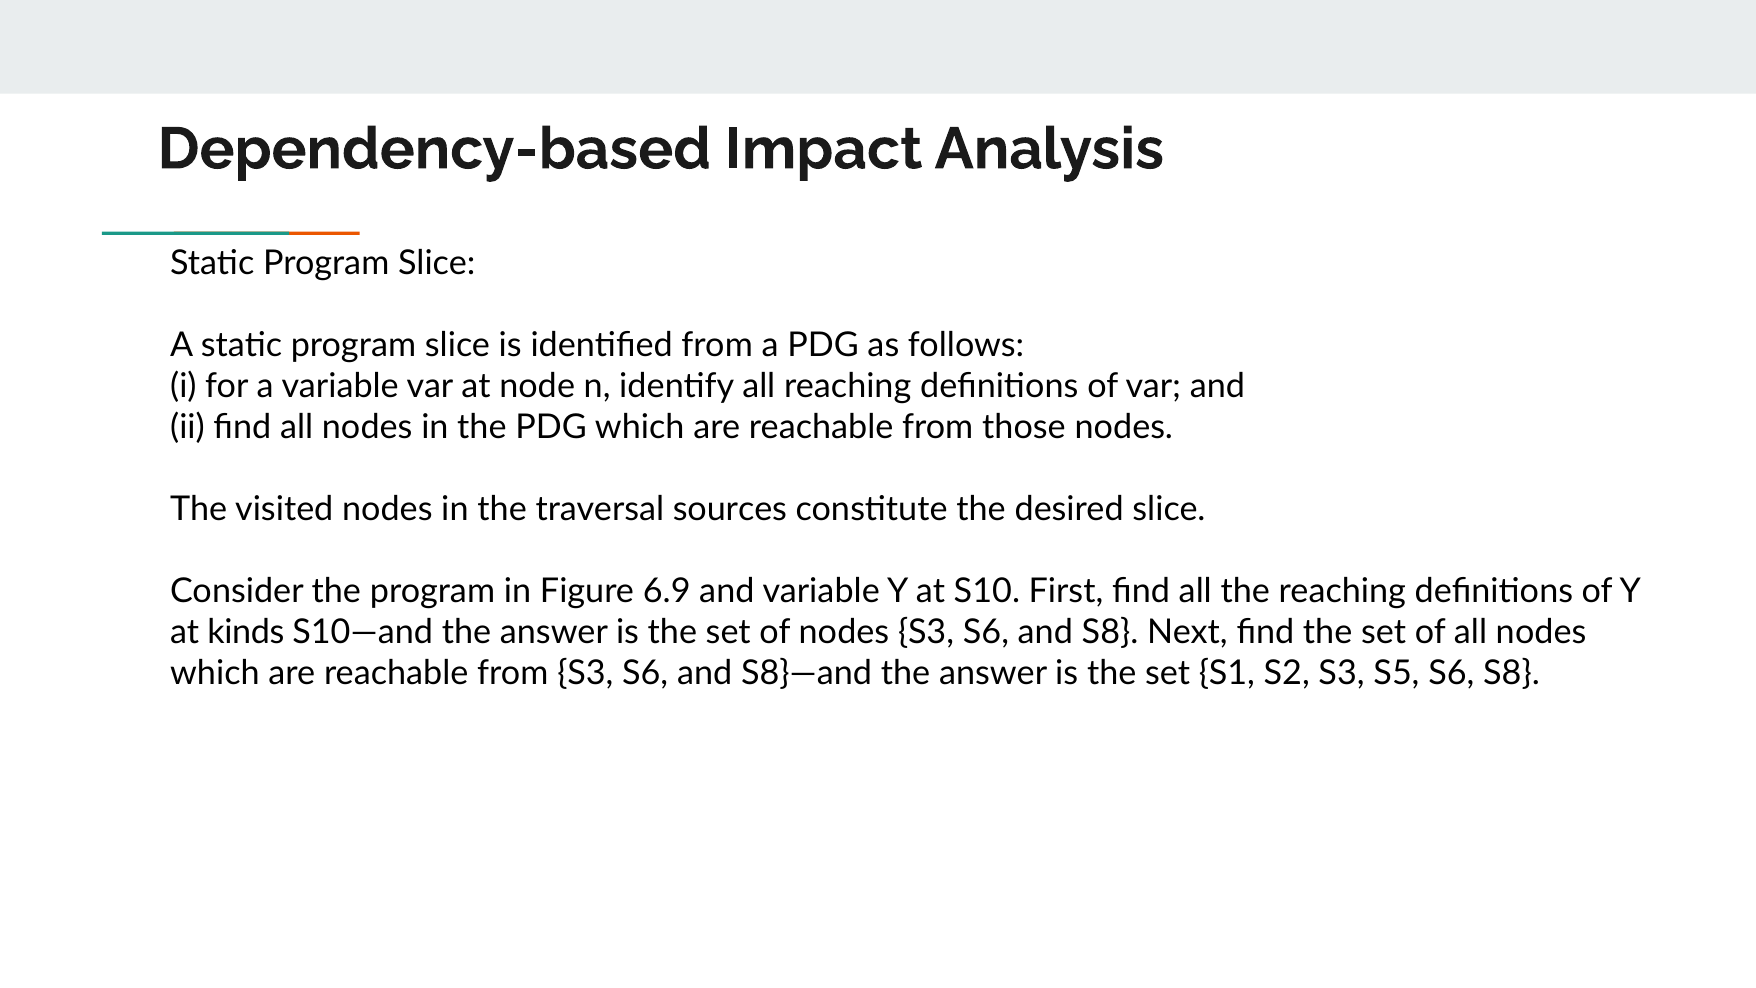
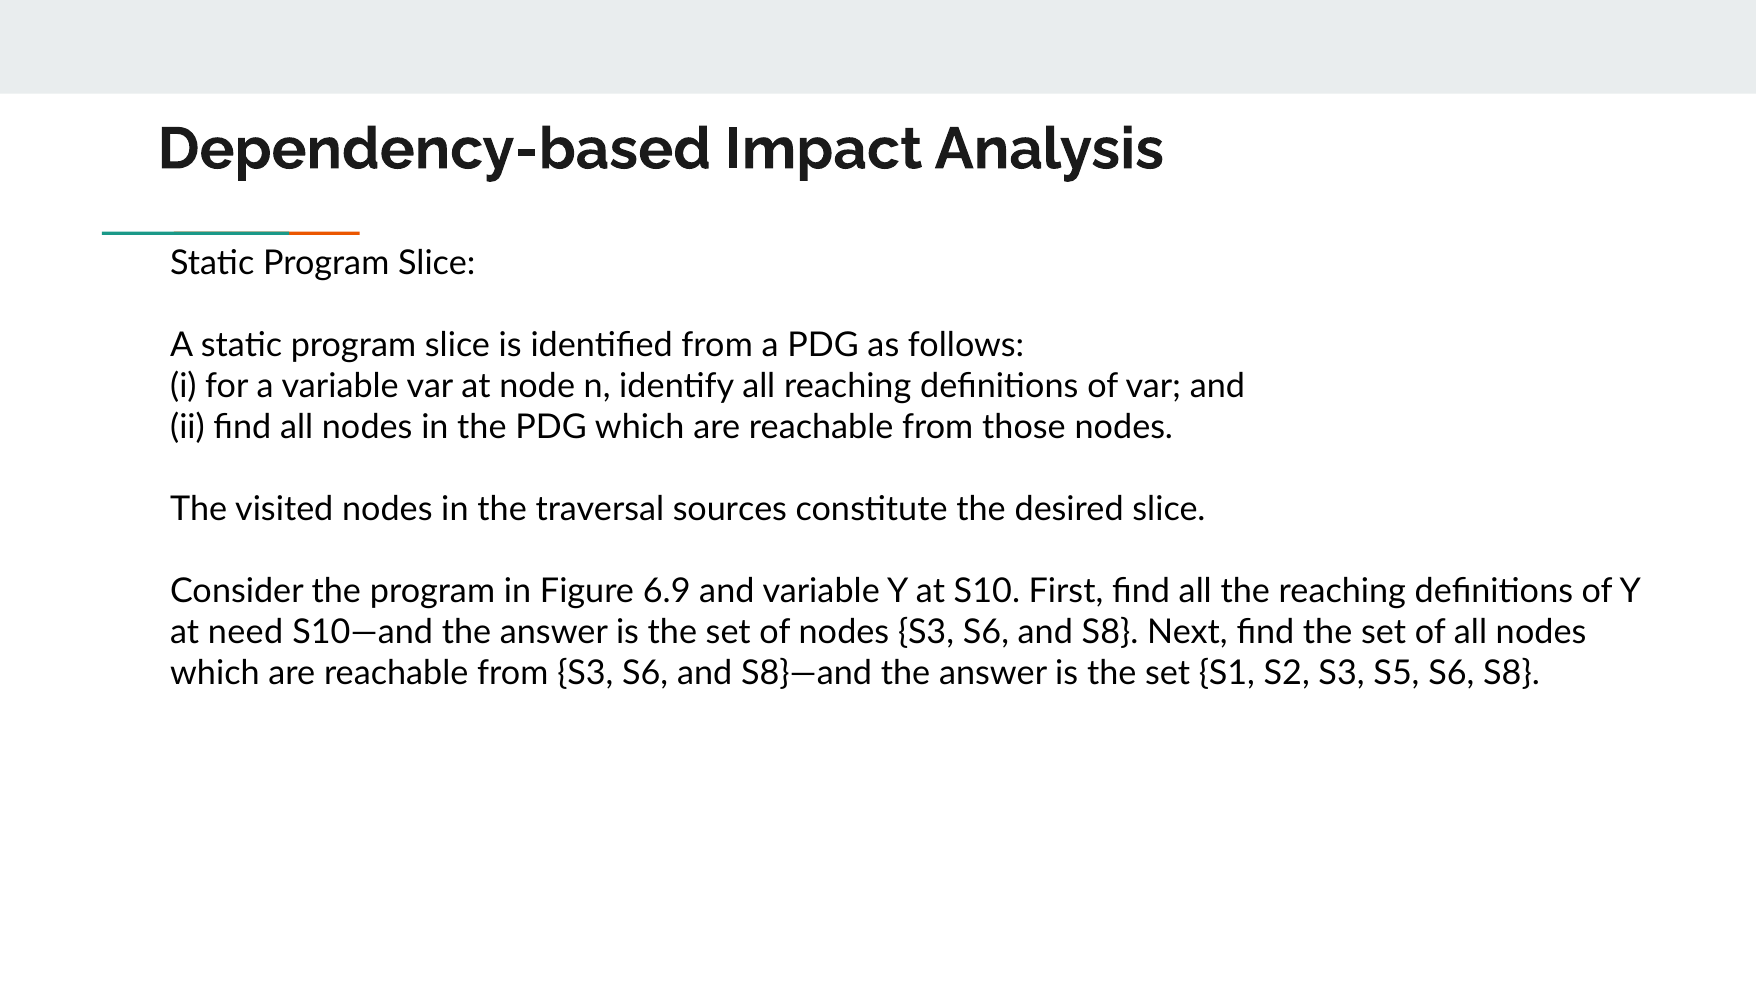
kinds: kinds -> need
